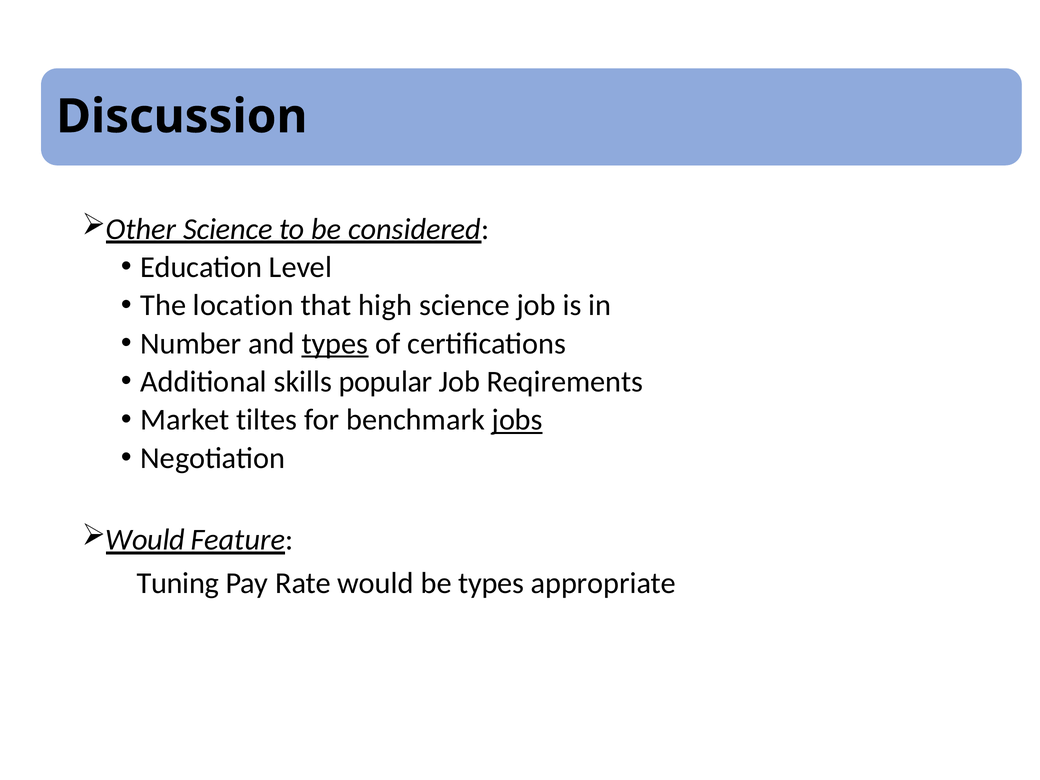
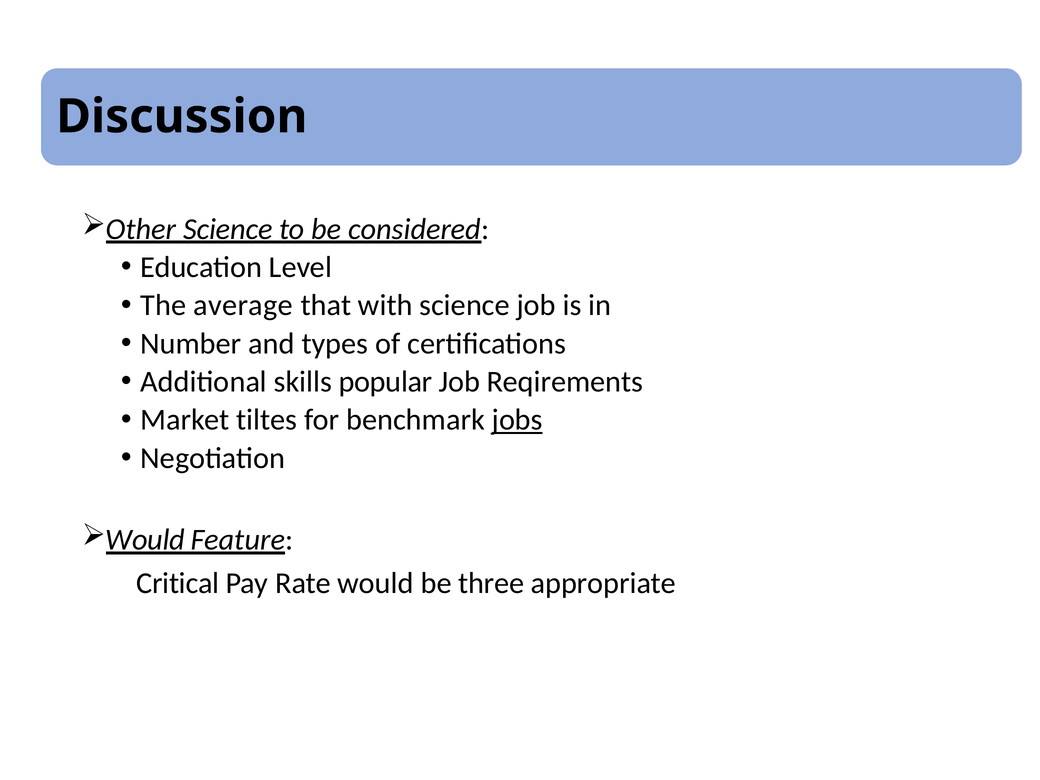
location: location -> average
high: high -> with
types at (335, 344) underline: present -> none
Tuning: Tuning -> Critical
be types: types -> three
